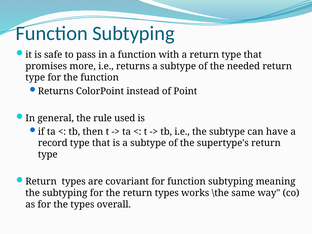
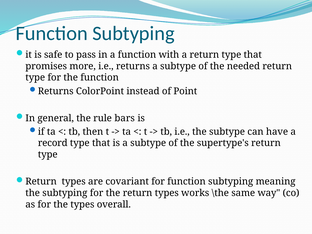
used: used -> bars
